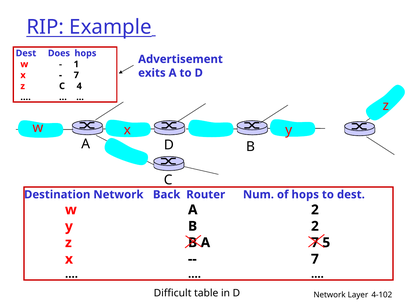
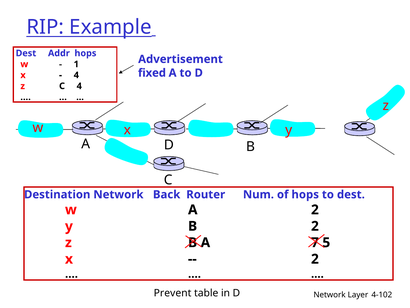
Does: Does -> Addr
exits: exits -> fixed
7 at (76, 75): 7 -> 4
7 at (315, 259): 7 -> 2
Difficult: Difficult -> Prevent
